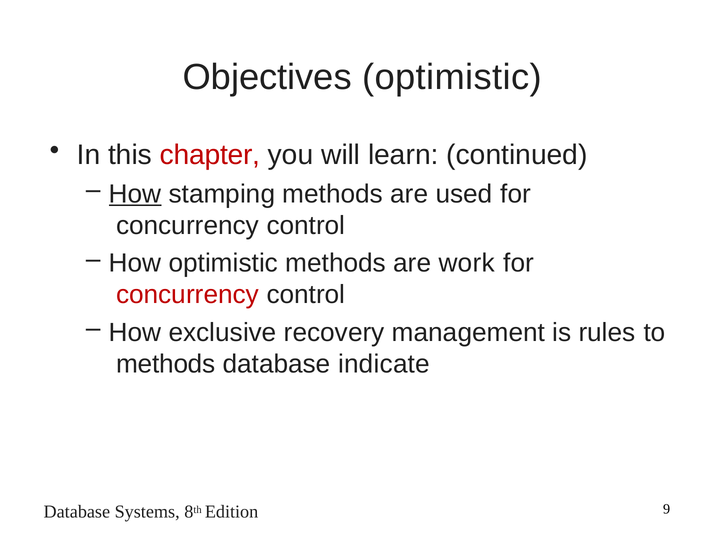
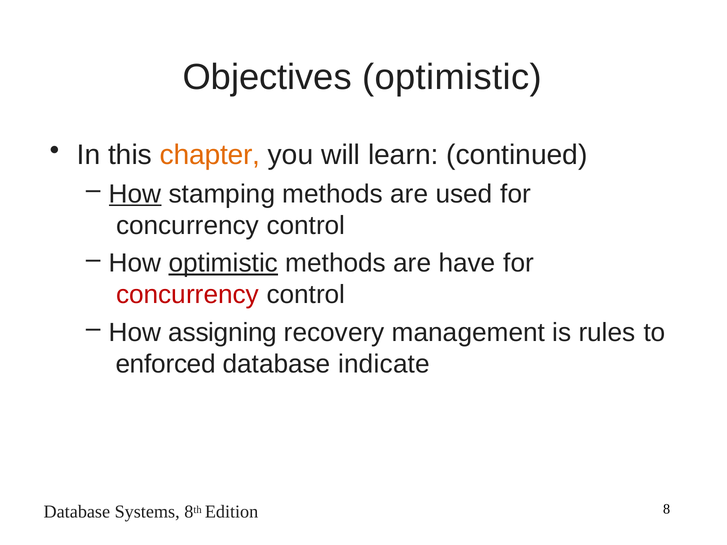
chapter colour: red -> orange
optimistic at (223, 263) underline: none -> present
work: work -> have
exclusive: exclusive -> assigning
methods at (166, 364): methods -> enforced
9: 9 -> 8
